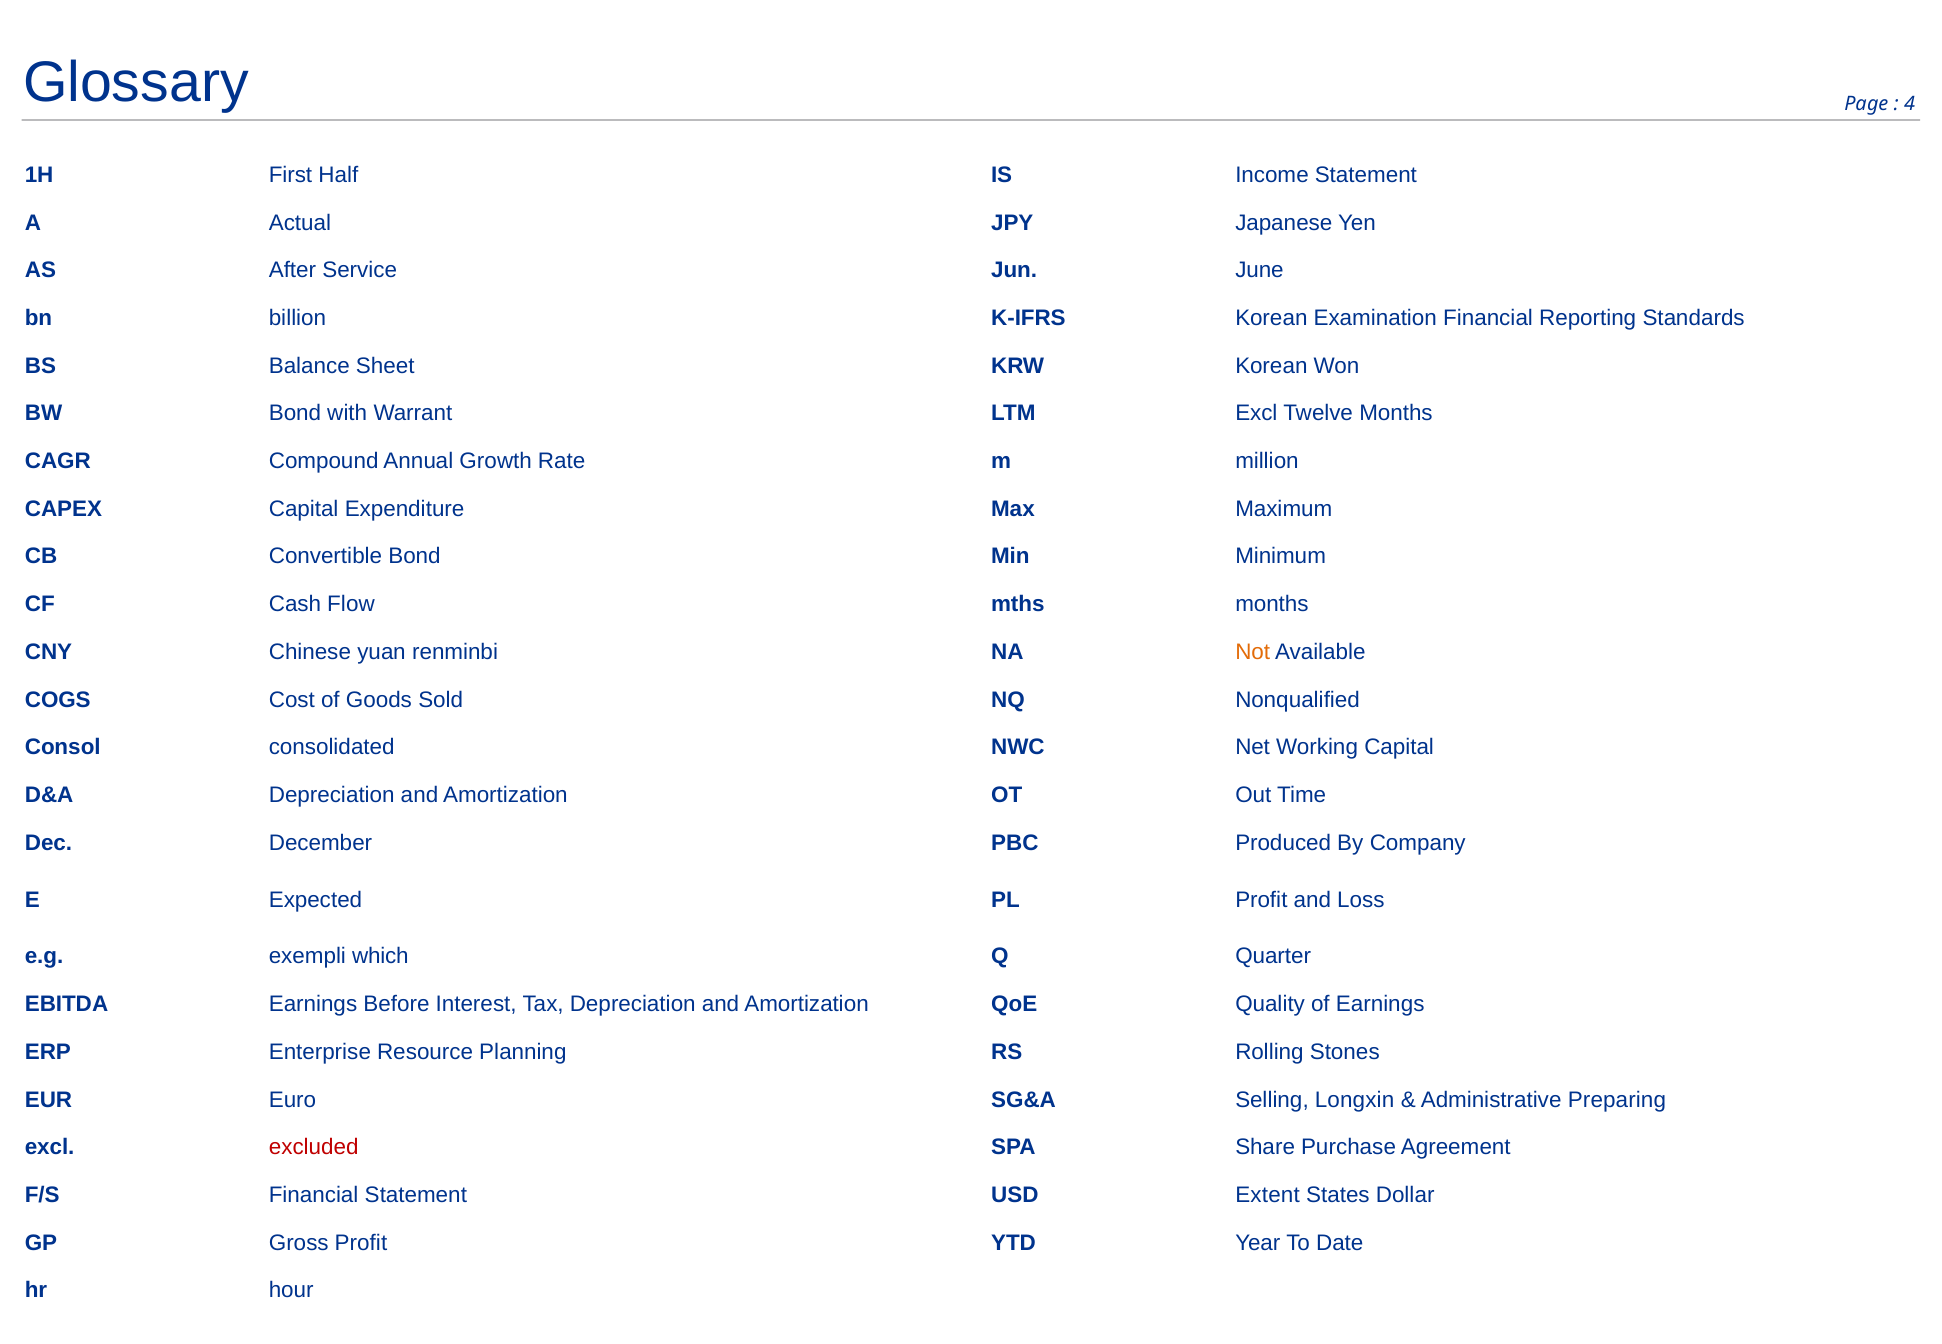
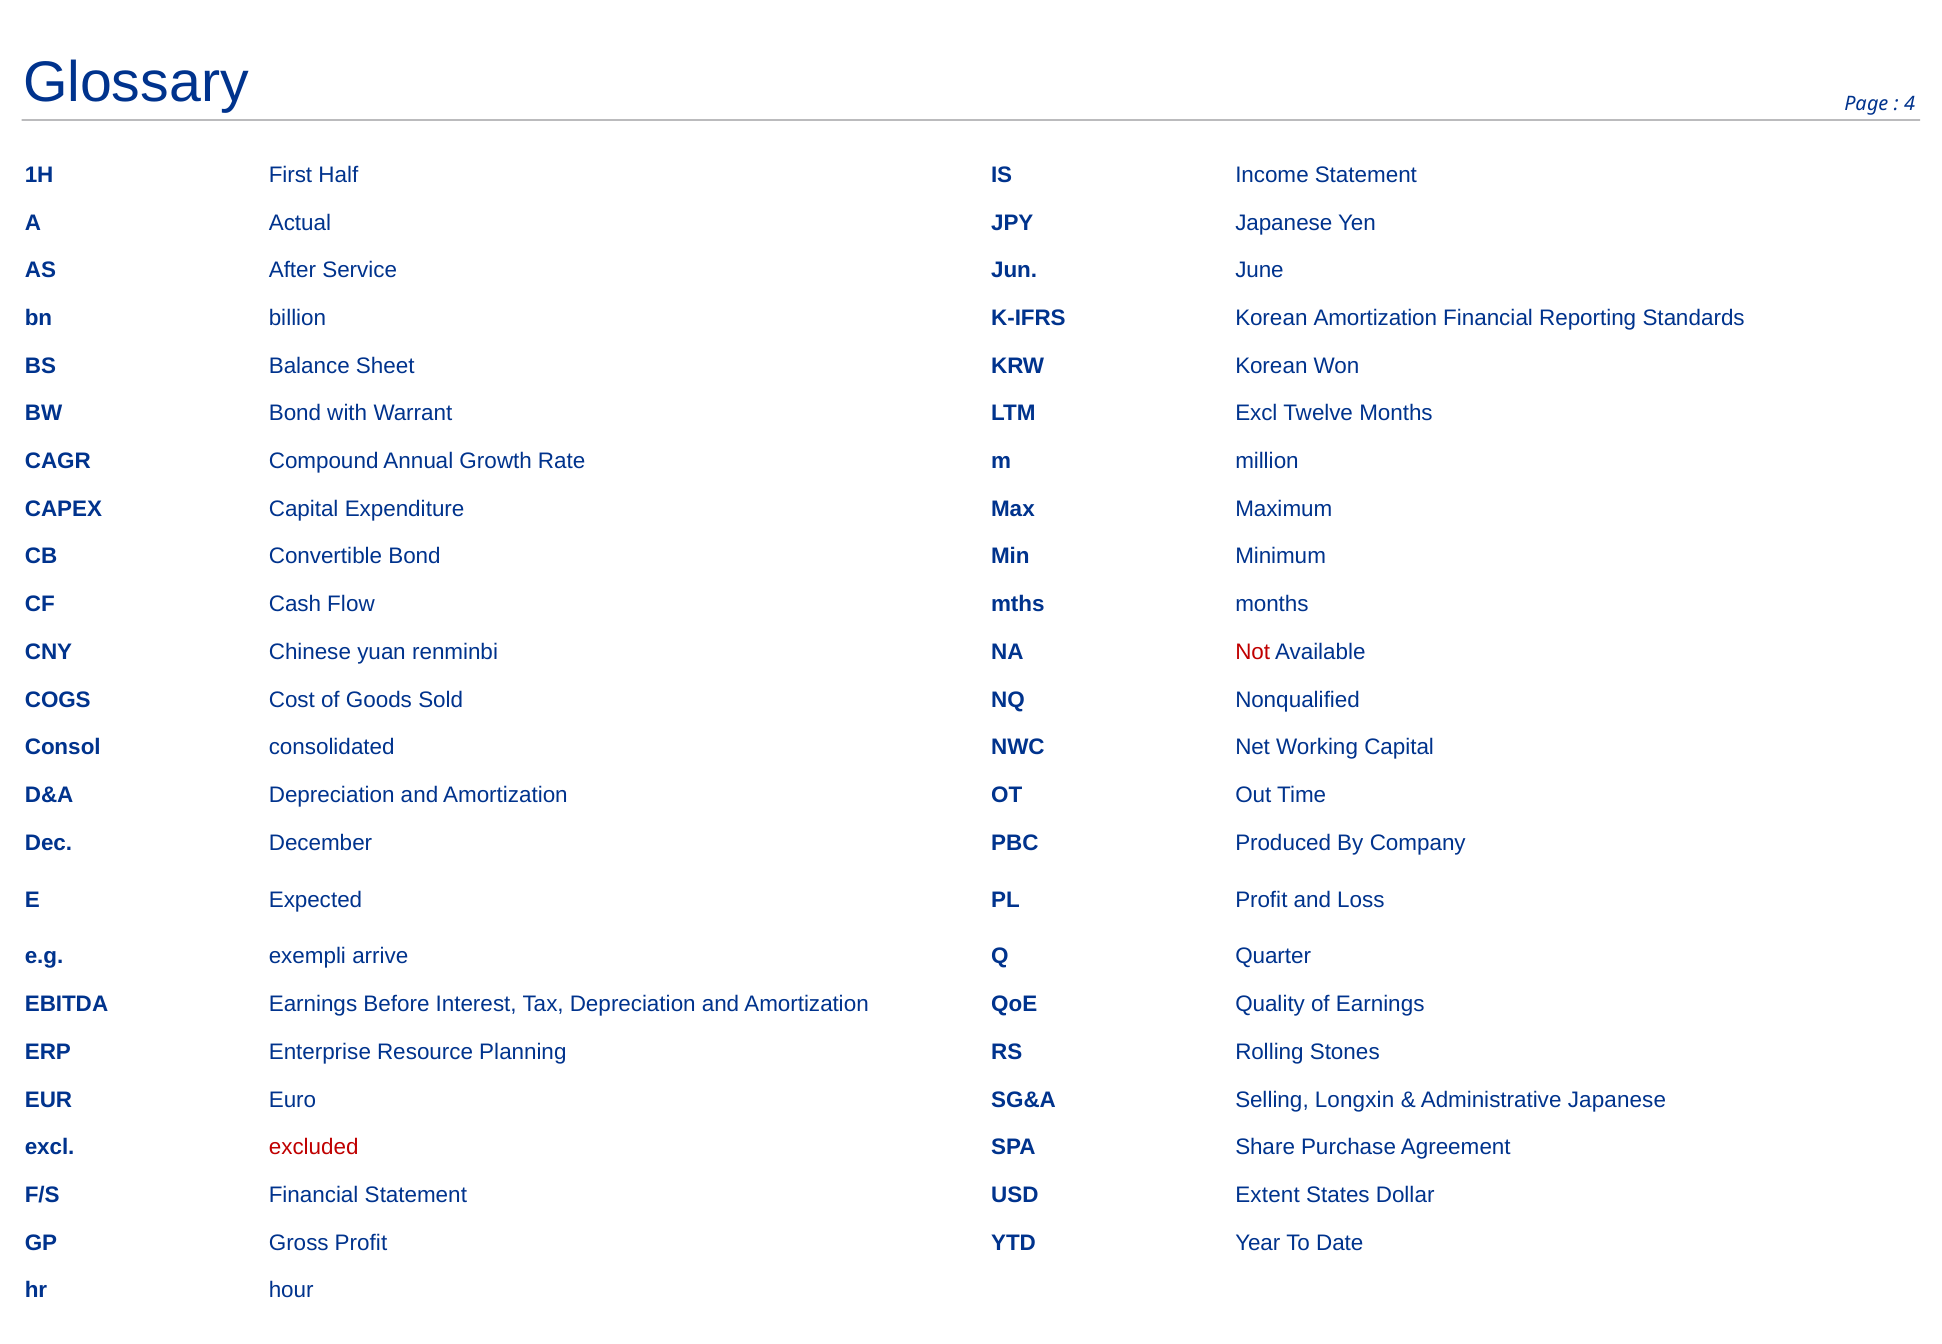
Korean Examination: Examination -> Amortization
Not colour: orange -> red
which: which -> arrive
Administrative Preparing: Preparing -> Japanese
